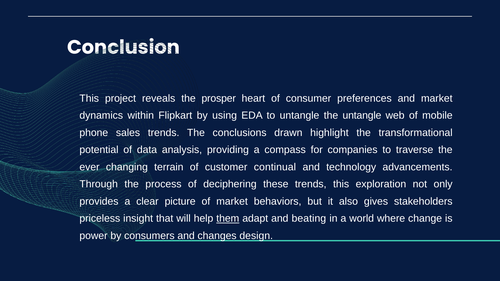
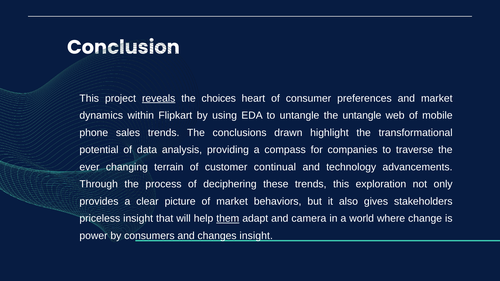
reveals underline: none -> present
prosper: prosper -> choices
beating: beating -> camera
changes design: design -> insight
